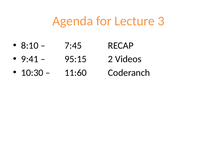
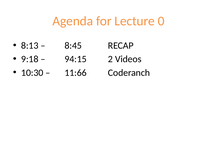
3: 3 -> 0
8:10: 8:10 -> 8:13
7:45: 7:45 -> 8:45
9:41: 9:41 -> 9:18
95:15: 95:15 -> 94:15
11:60: 11:60 -> 11:66
